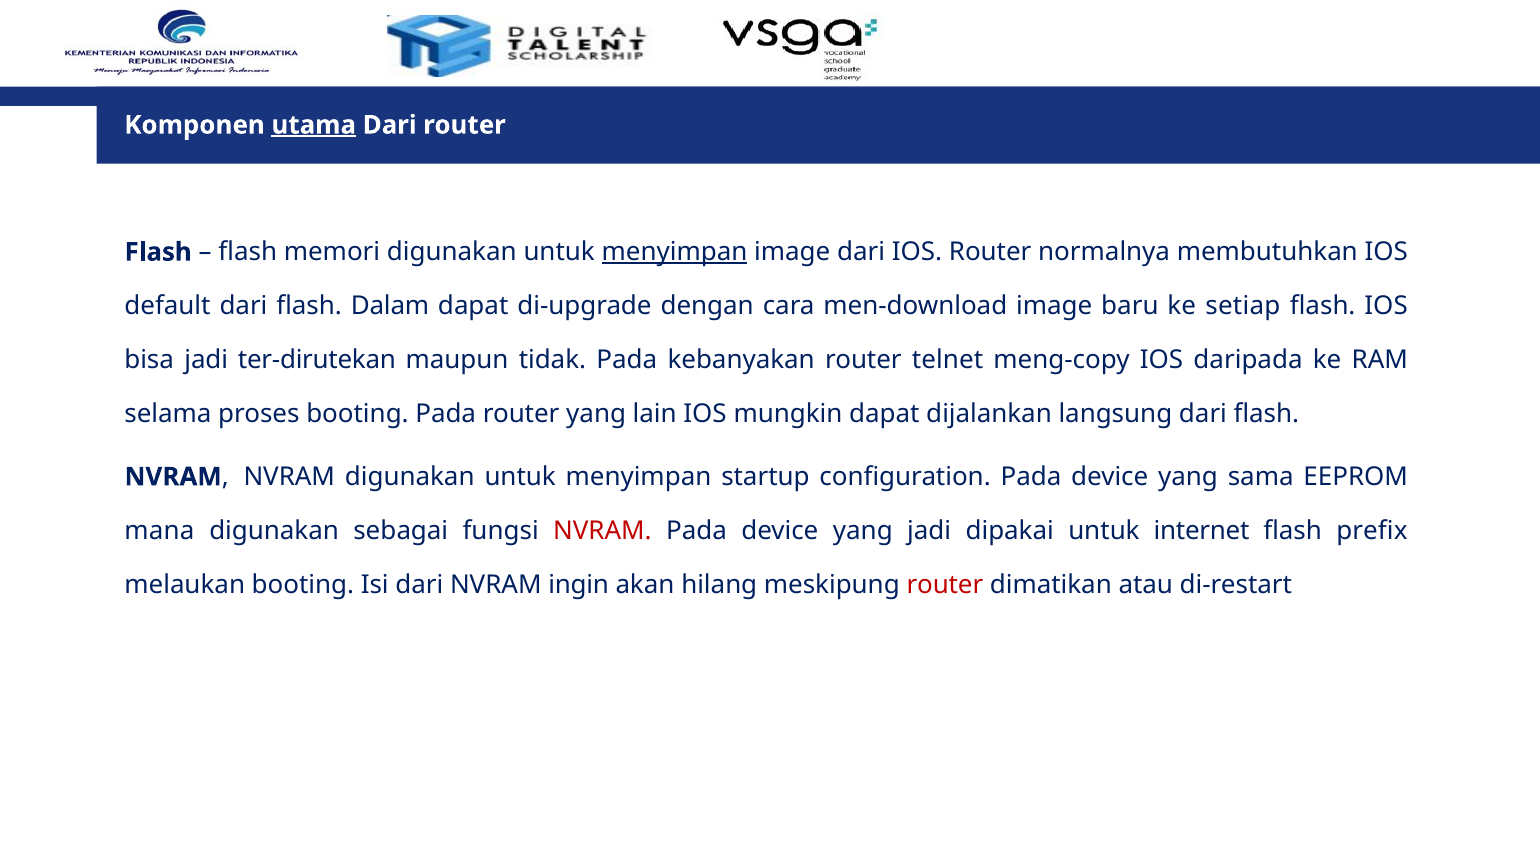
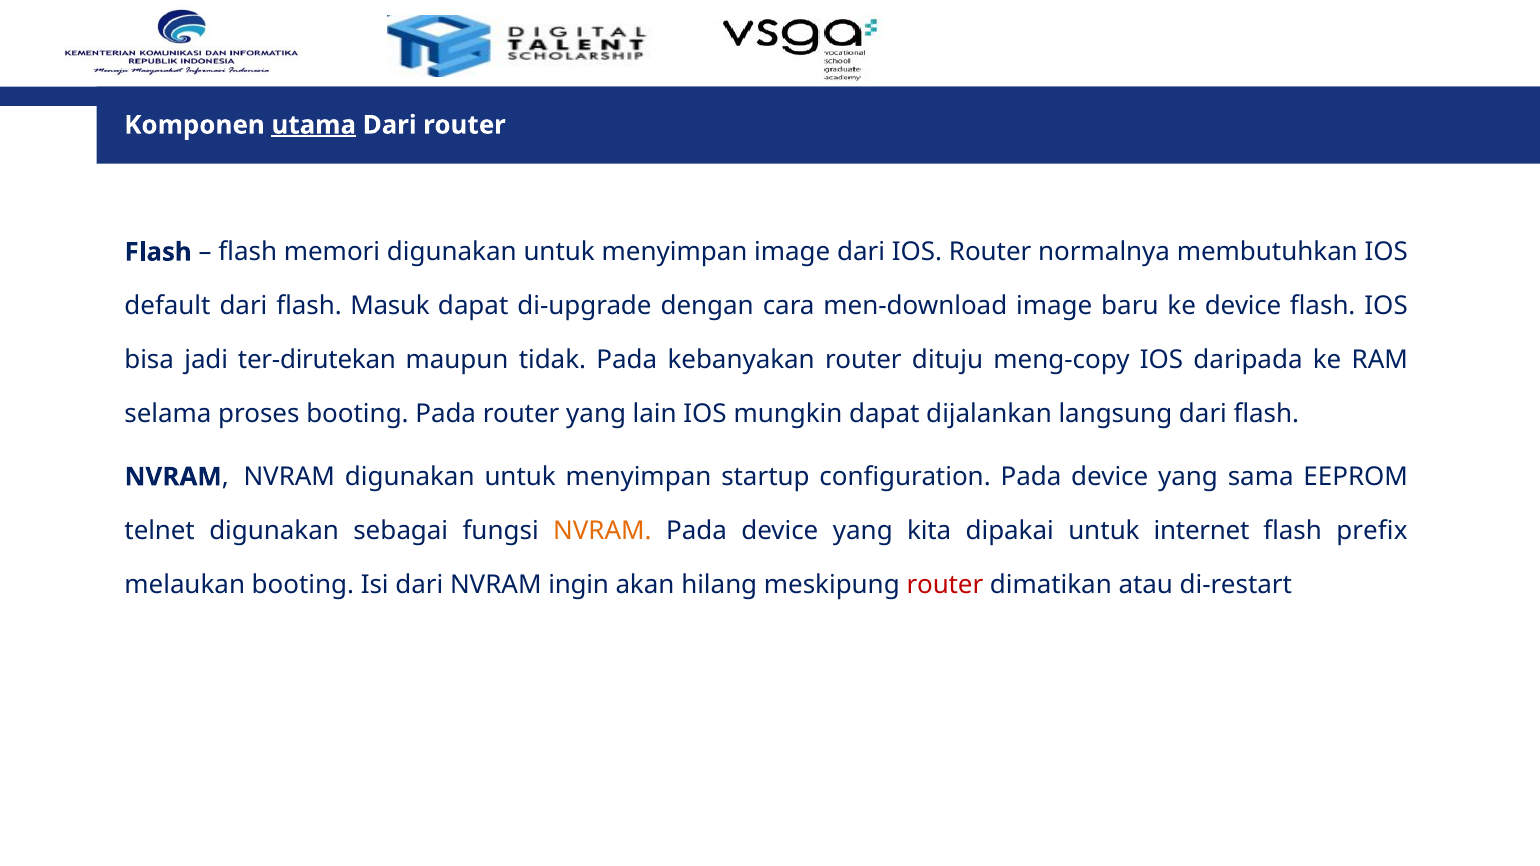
menyimpan at (675, 252) underline: present -> none
Dalam: Dalam -> Masuk
ke setiap: setiap -> device
telnet: telnet -> dituju
mana: mana -> telnet
NVRAM at (602, 531) colour: red -> orange
yang jadi: jadi -> kita
